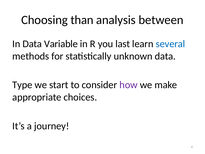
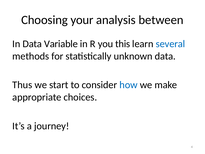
than: than -> your
last: last -> this
Type: Type -> Thus
how colour: purple -> blue
